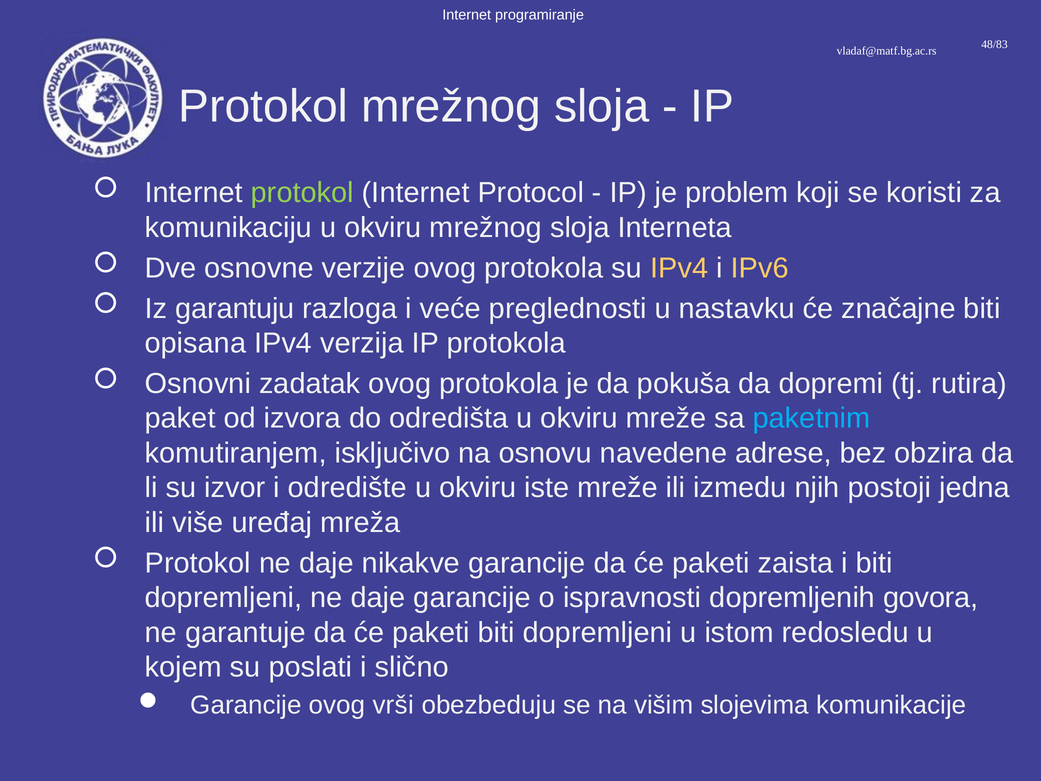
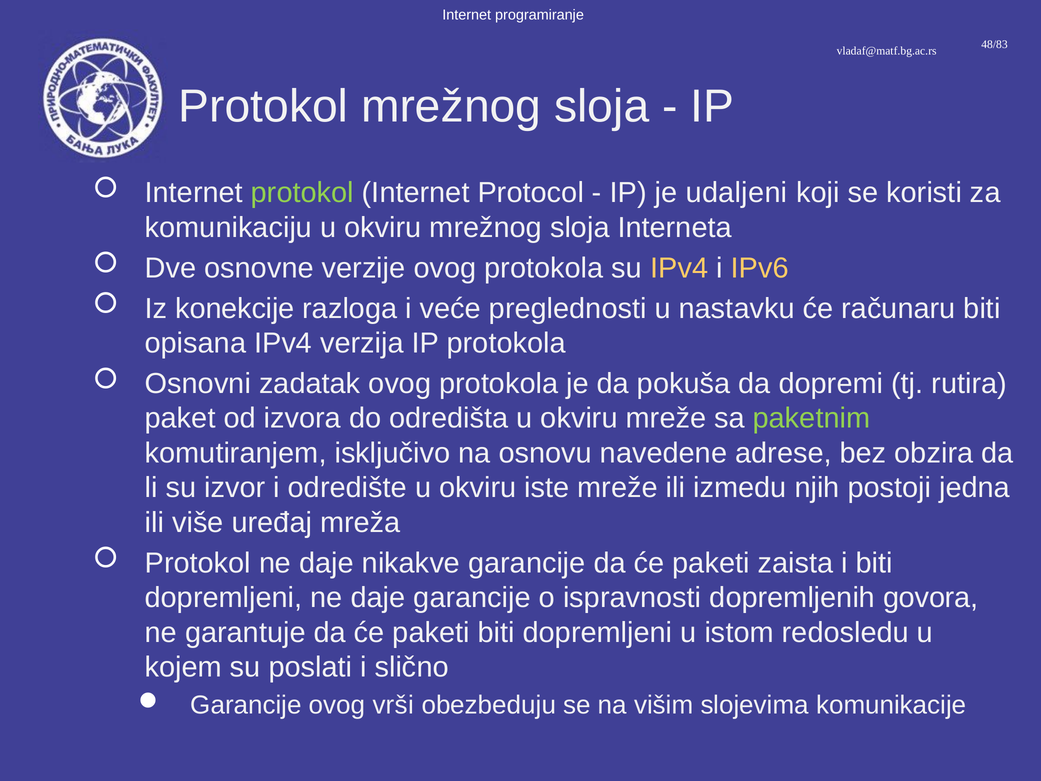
problem: problem -> udaljeni
garantuju: garantuju -> konekcije
značajne: značajne -> računaru
paketnim colour: light blue -> light green
